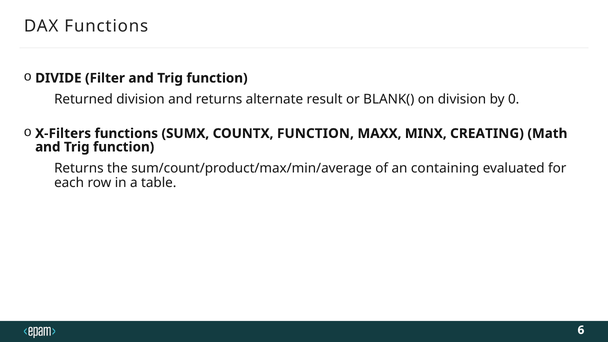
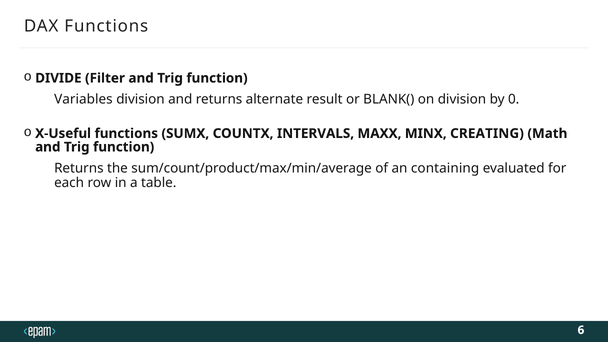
Returned: Returned -> Variables
X-Filters: X-Filters -> X-Useful
COUNTX FUNCTION: FUNCTION -> INTERVALS
